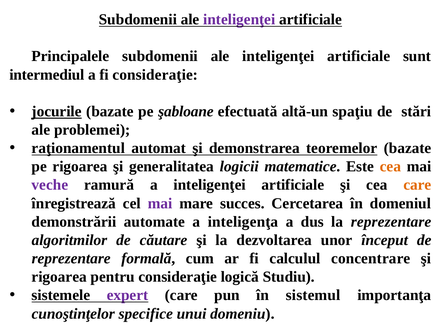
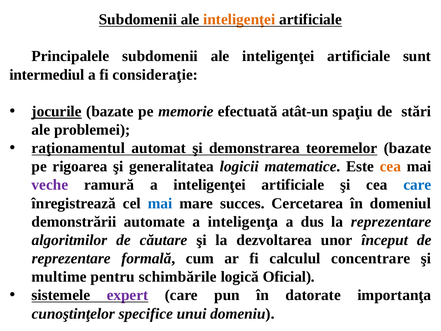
inteligenţei at (239, 19) colour: purple -> orange
şabloane: şabloane -> memorie
altă-un: altă-un -> atât-un
care at (417, 185) colour: orange -> blue
mai at (160, 203) colour: purple -> blue
rigoarea at (59, 277): rigoarea -> multime
pentru consideraţie: consideraţie -> schimbările
Studiu: Studiu -> Oficial
sistemul: sistemul -> datorate
